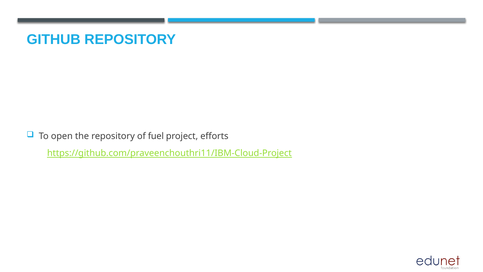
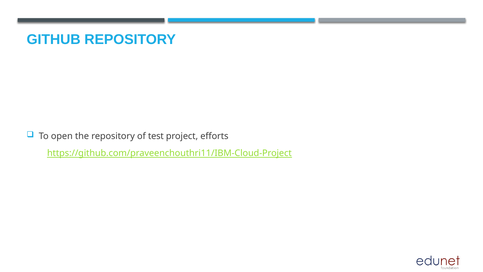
fuel: fuel -> test
